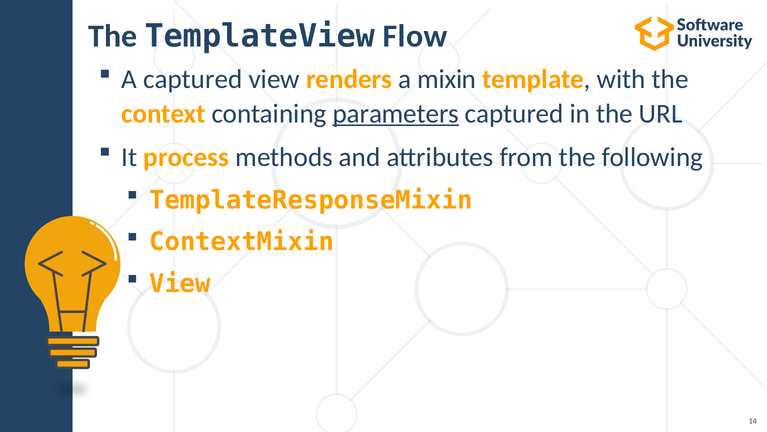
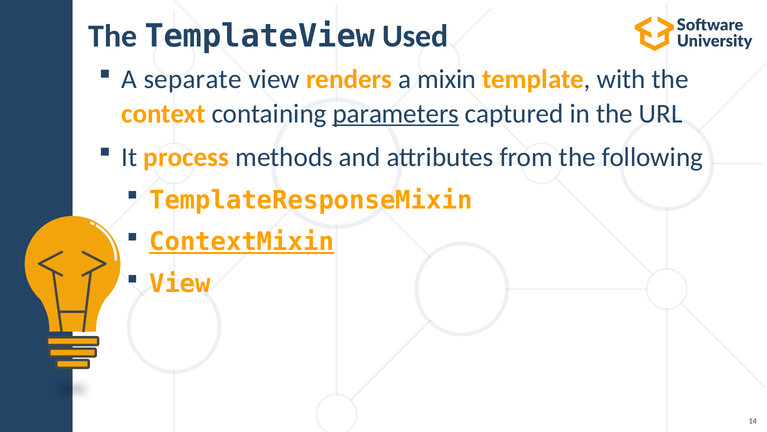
Flow: Flow -> Used
A captured: captured -> separate
ContextMixin underline: none -> present
